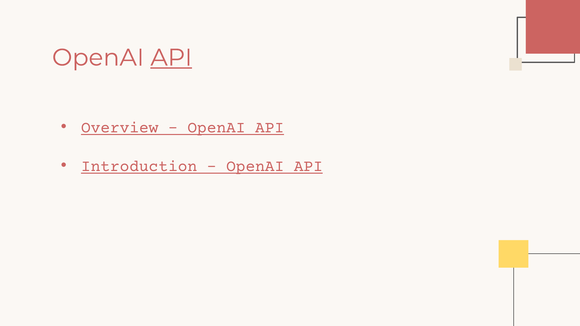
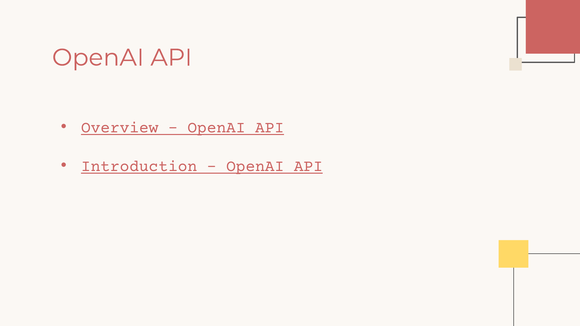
API at (171, 58) underline: present -> none
